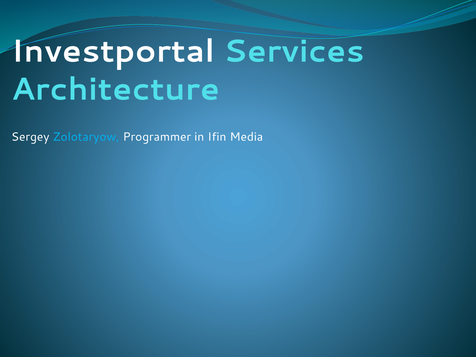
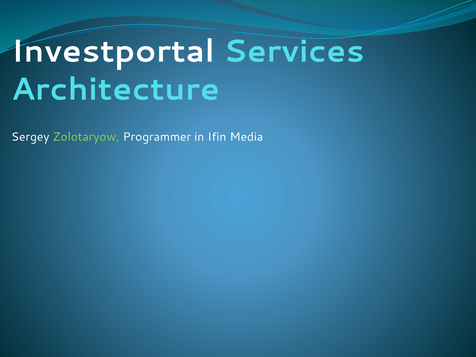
Zolotaryow colour: light blue -> light green
